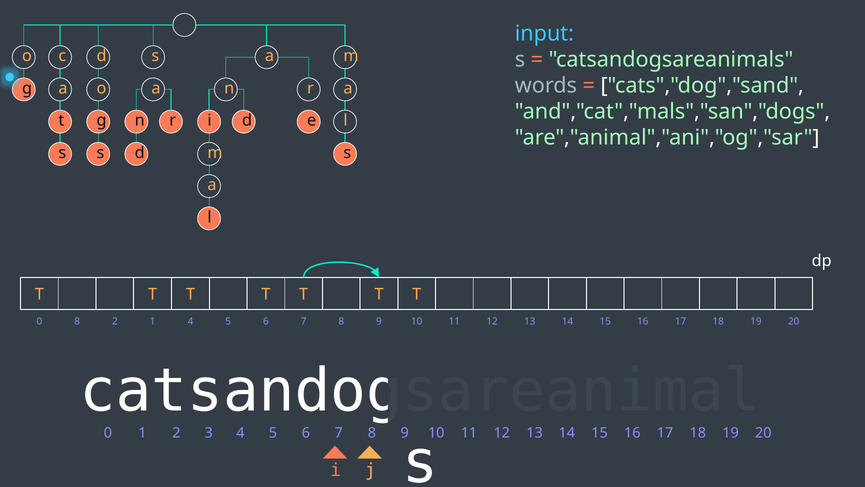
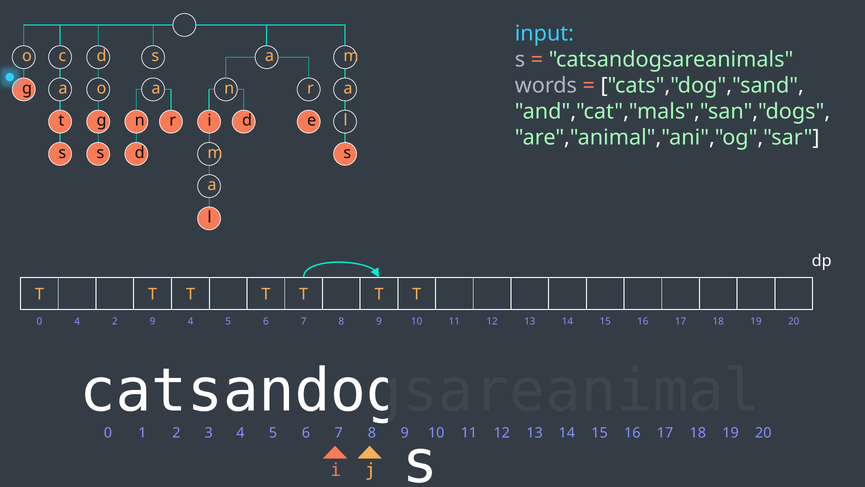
0 8: 8 -> 4
2 1: 1 -> 9
